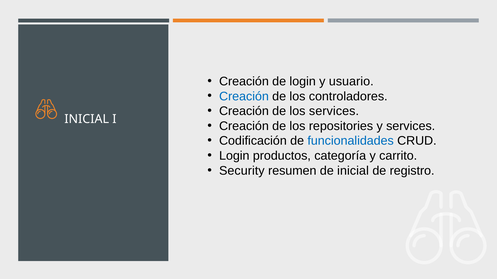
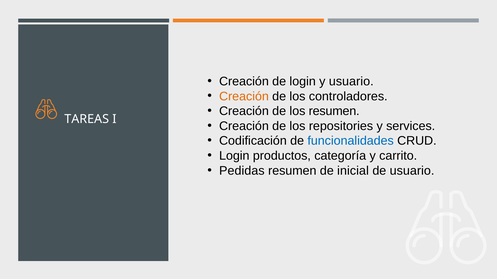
Creación at (244, 96) colour: blue -> orange
los services: services -> resumen
INICIAL at (87, 119): INICIAL -> TAREAS
Security: Security -> Pedidas
de registro: registro -> usuario
